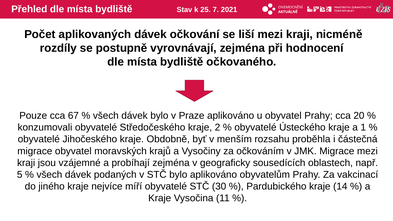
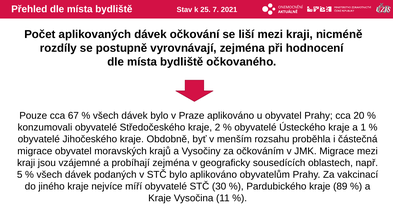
14: 14 -> 89
